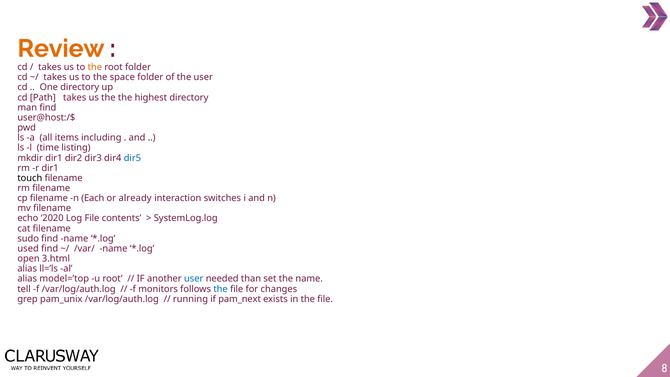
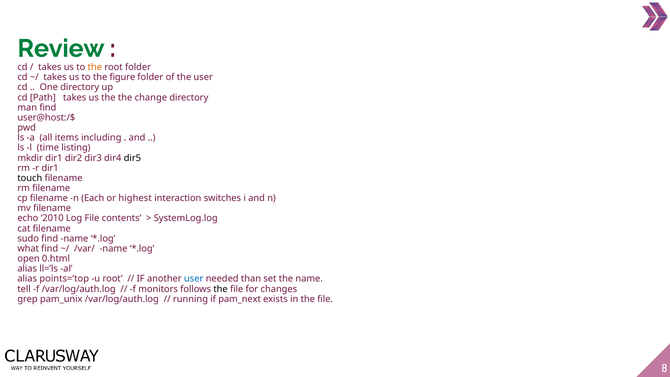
Review colour: orange -> green
space: space -> figure
highest: highest -> change
dir5 colour: blue -> black
already: already -> highest
2020: 2020 -> 2010
used: used -> what
3.html: 3.html -> 0.html
model=’top: model=’top -> points=’top
the at (221, 289) colour: blue -> black
